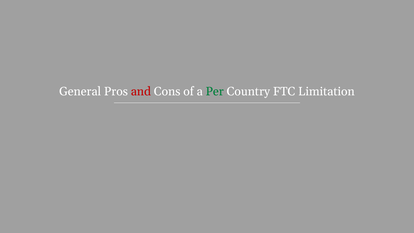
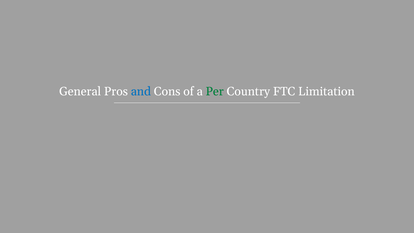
and colour: red -> blue
